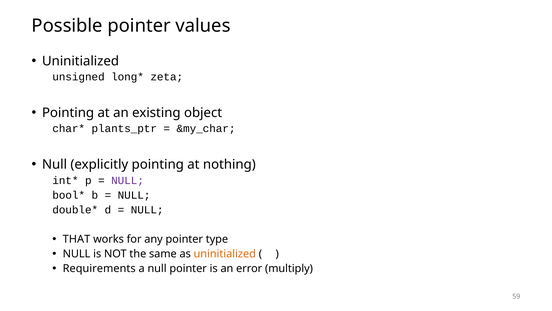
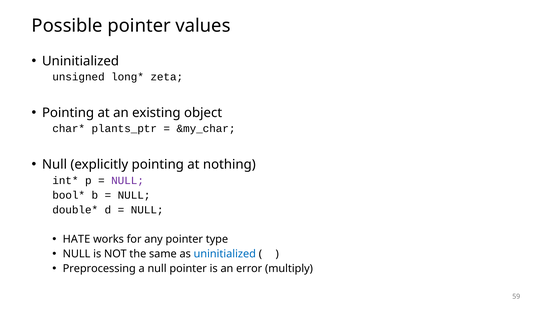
THAT: THAT -> HATE
uninitialized at (225, 253) colour: orange -> blue
Requirements: Requirements -> Preprocessing
